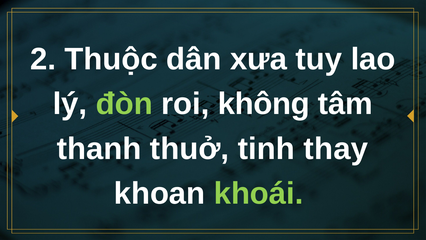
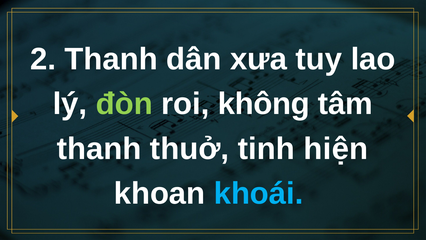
2 Thuộc: Thuộc -> Thanh
thay: thay -> hiện
khoái colour: light green -> light blue
